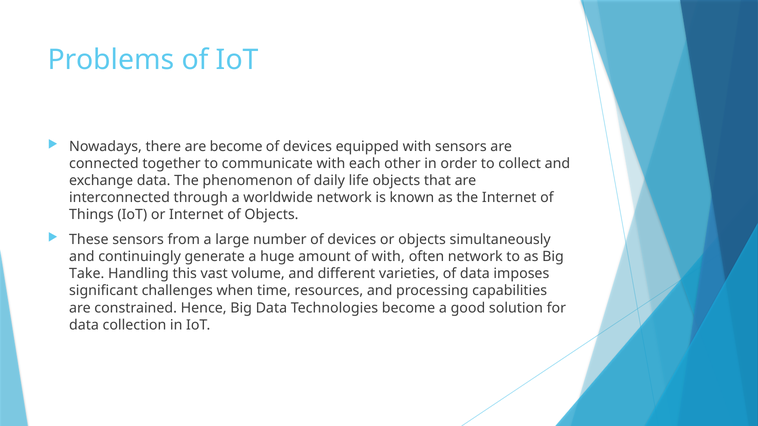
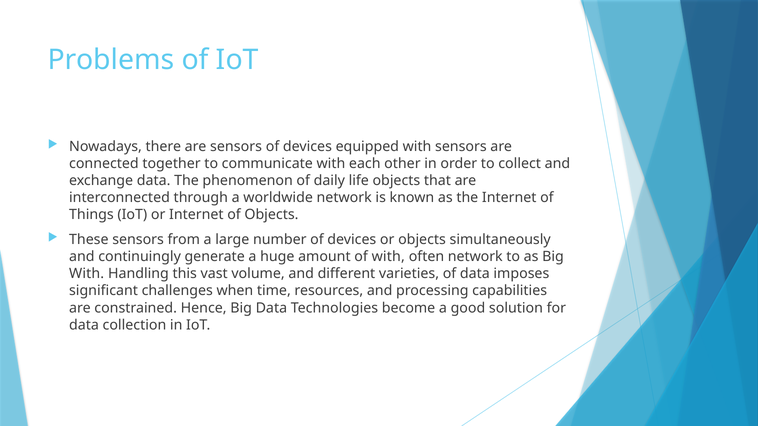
are become: become -> sensors
Take at (87, 274): Take -> With
